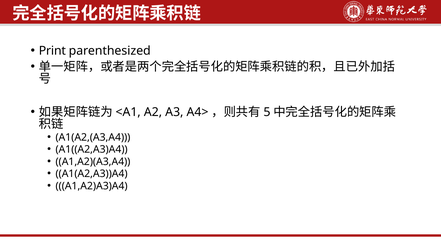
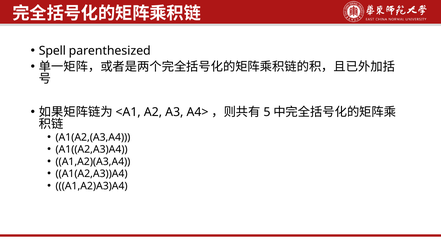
Print: Print -> Spell
